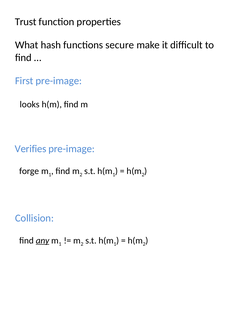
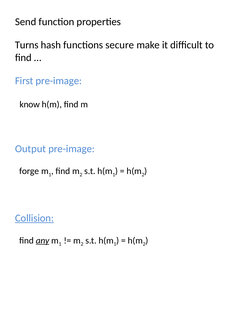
Trust: Trust -> Send
What: What -> Turns
looks: looks -> know
Verifies: Verifies -> Output
Collision underline: none -> present
